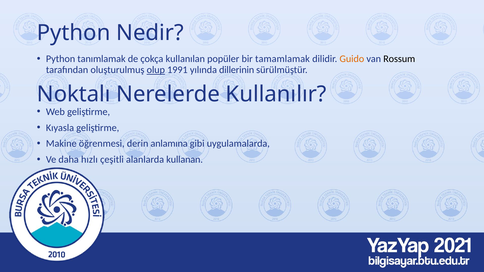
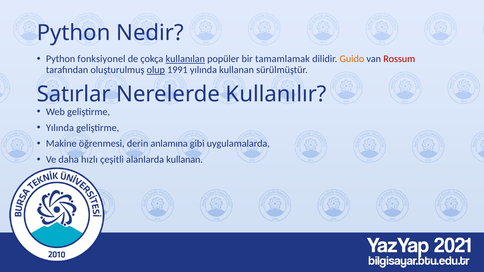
tanımlamak: tanımlamak -> fonksiyonel
kullanılan underline: none -> present
Rossum colour: black -> red
yılında dillerinin: dillerinin -> kullanan
Noktalı: Noktalı -> Satırlar
Kıyasla at (60, 128): Kıyasla -> Yılında
